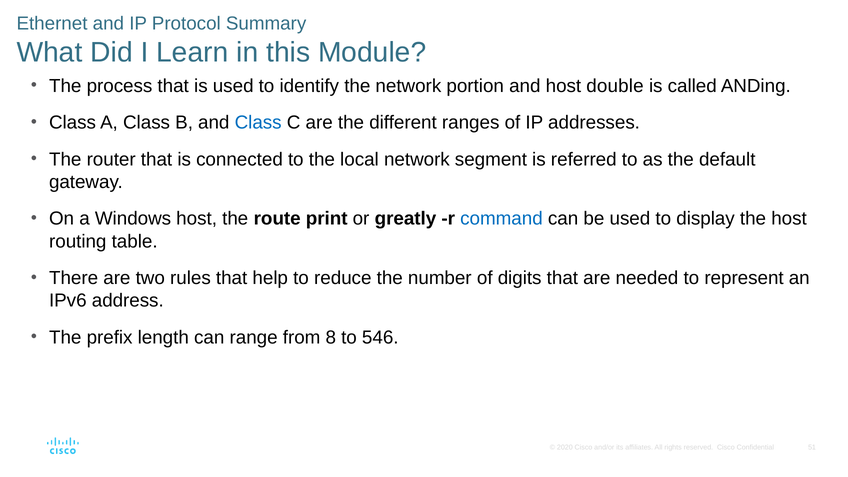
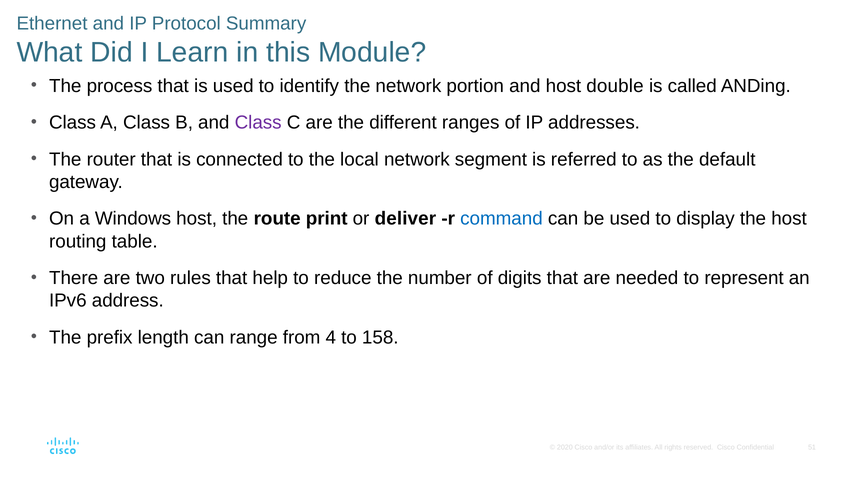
Class at (258, 123) colour: blue -> purple
greatly: greatly -> deliver
8: 8 -> 4
546: 546 -> 158
